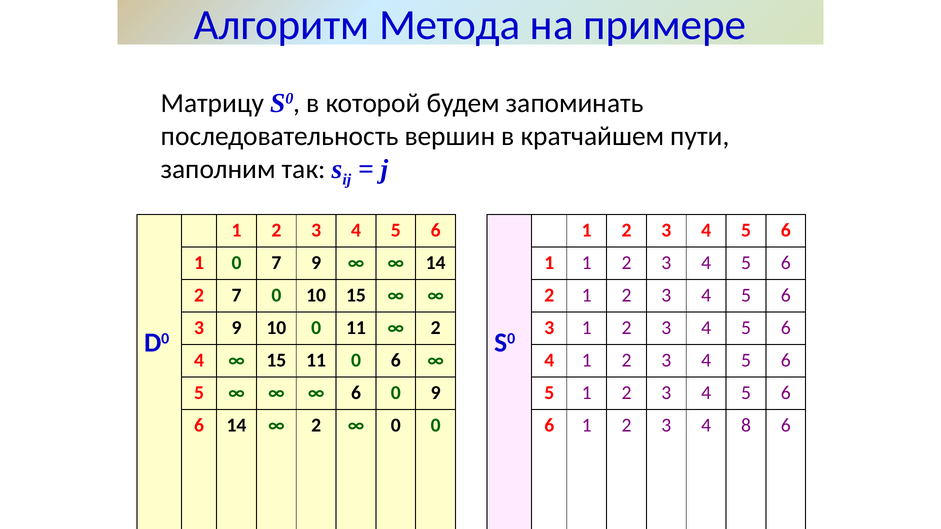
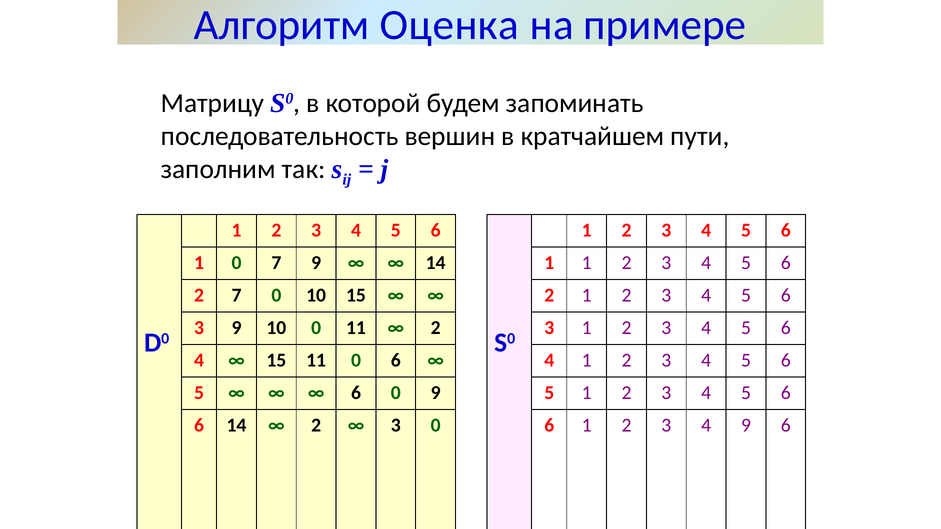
Метода: Метода -> Оценка
0 at (396, 426): 0 -> 3
4 8: 8 -> 9
